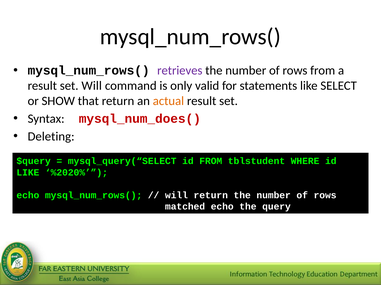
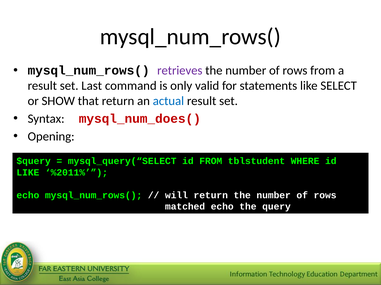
set Will: Will -> Last
actual colour: orange -> blue
Deleting: Deleting -> Opening
%2020%: %2020% -> %2011%
